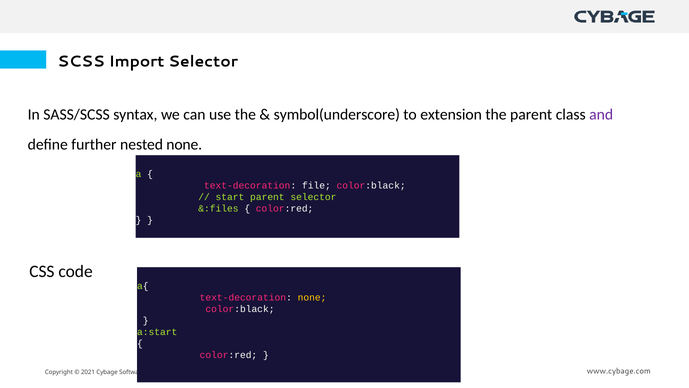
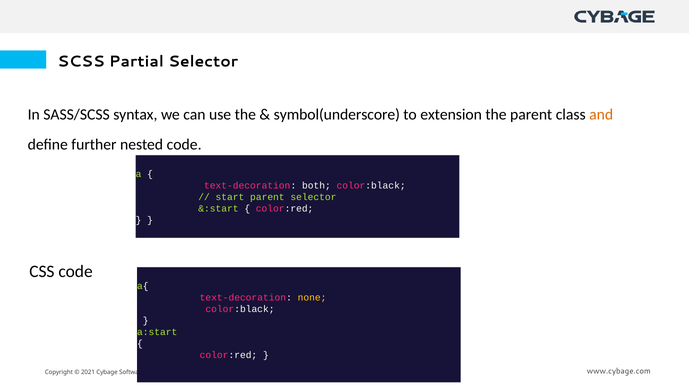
Import: Import -> Partial
and colour: purple -> orange
nested none: none -> code
file: file -> both
&:files: &:files -> &:start
